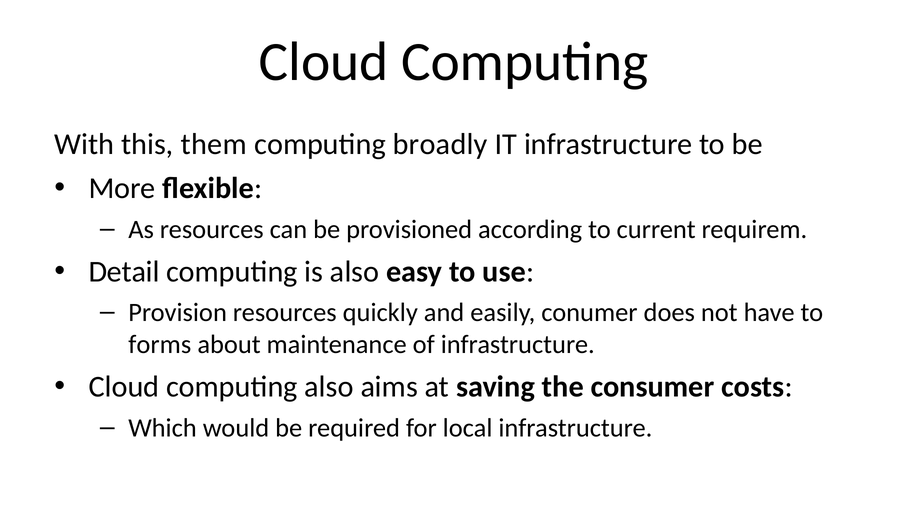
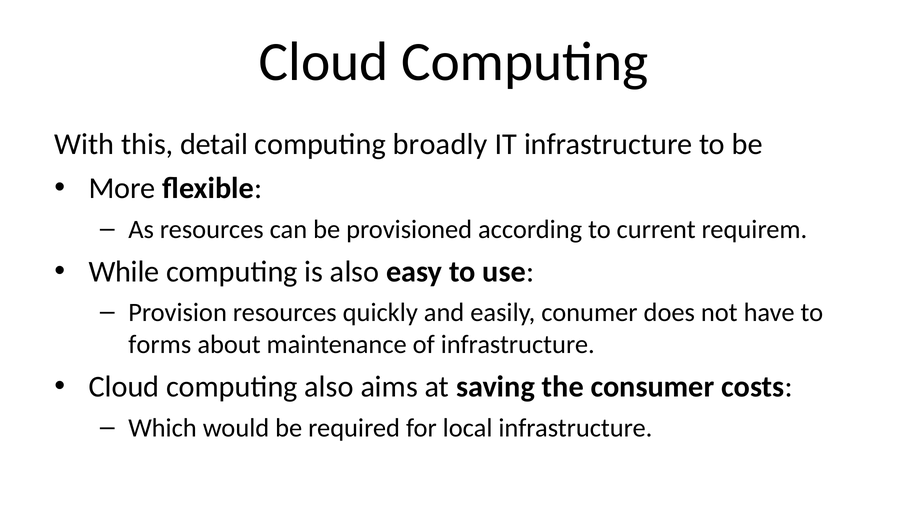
them: them -> detail
Detail: Detail -> While
